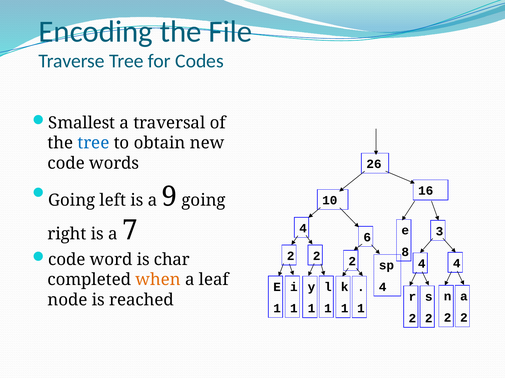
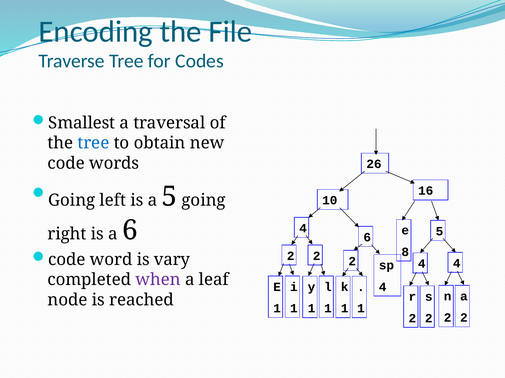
a 9: 9 -> 5
a 7: 7 -> 6
6 3: 3 -> 5
char: char -> vary
when colour: orange -> purple
